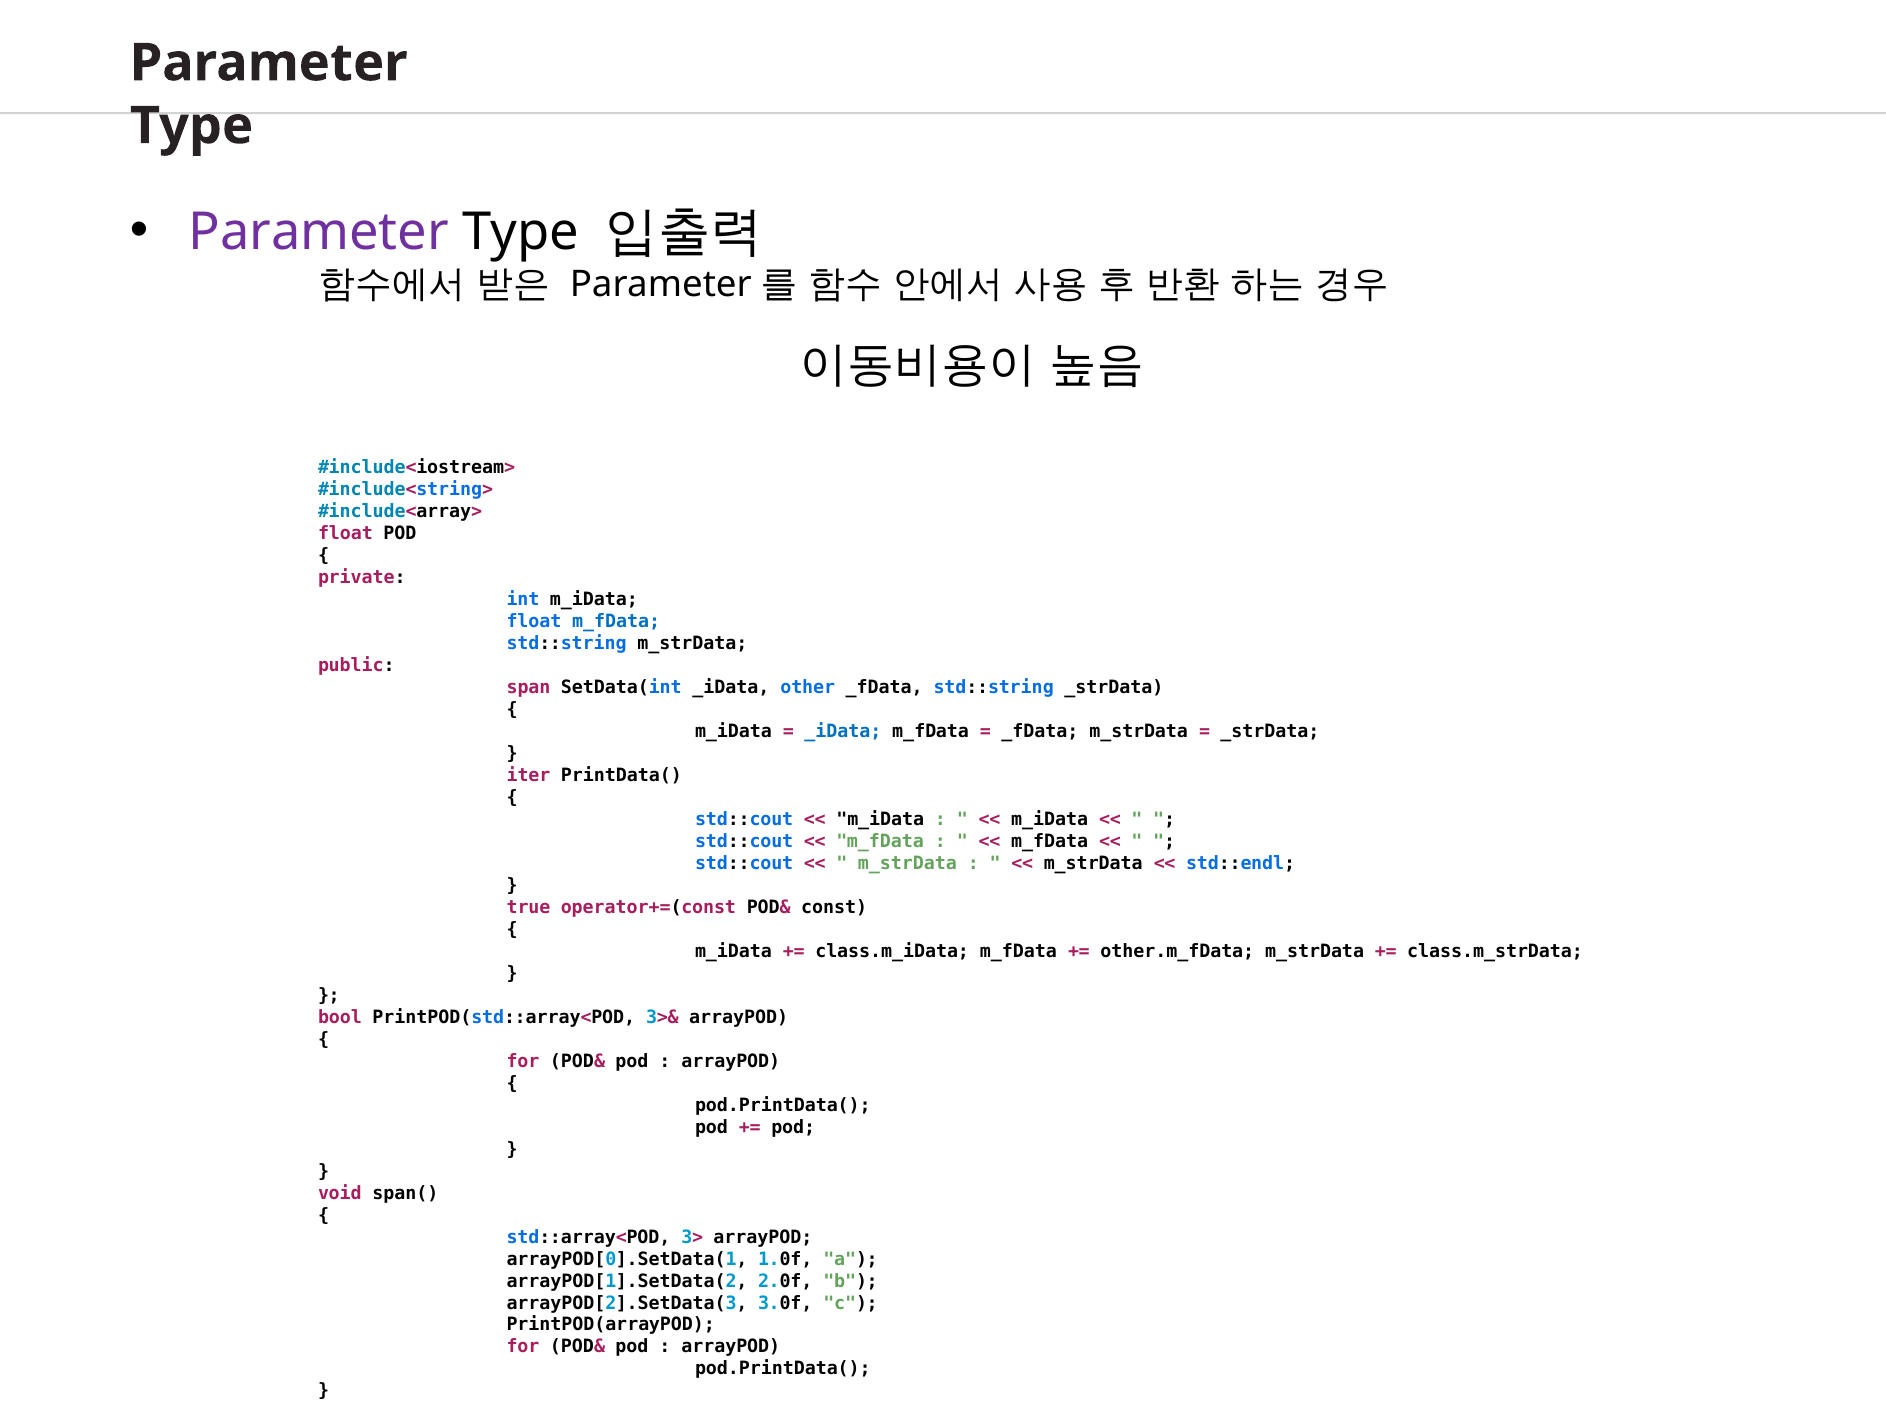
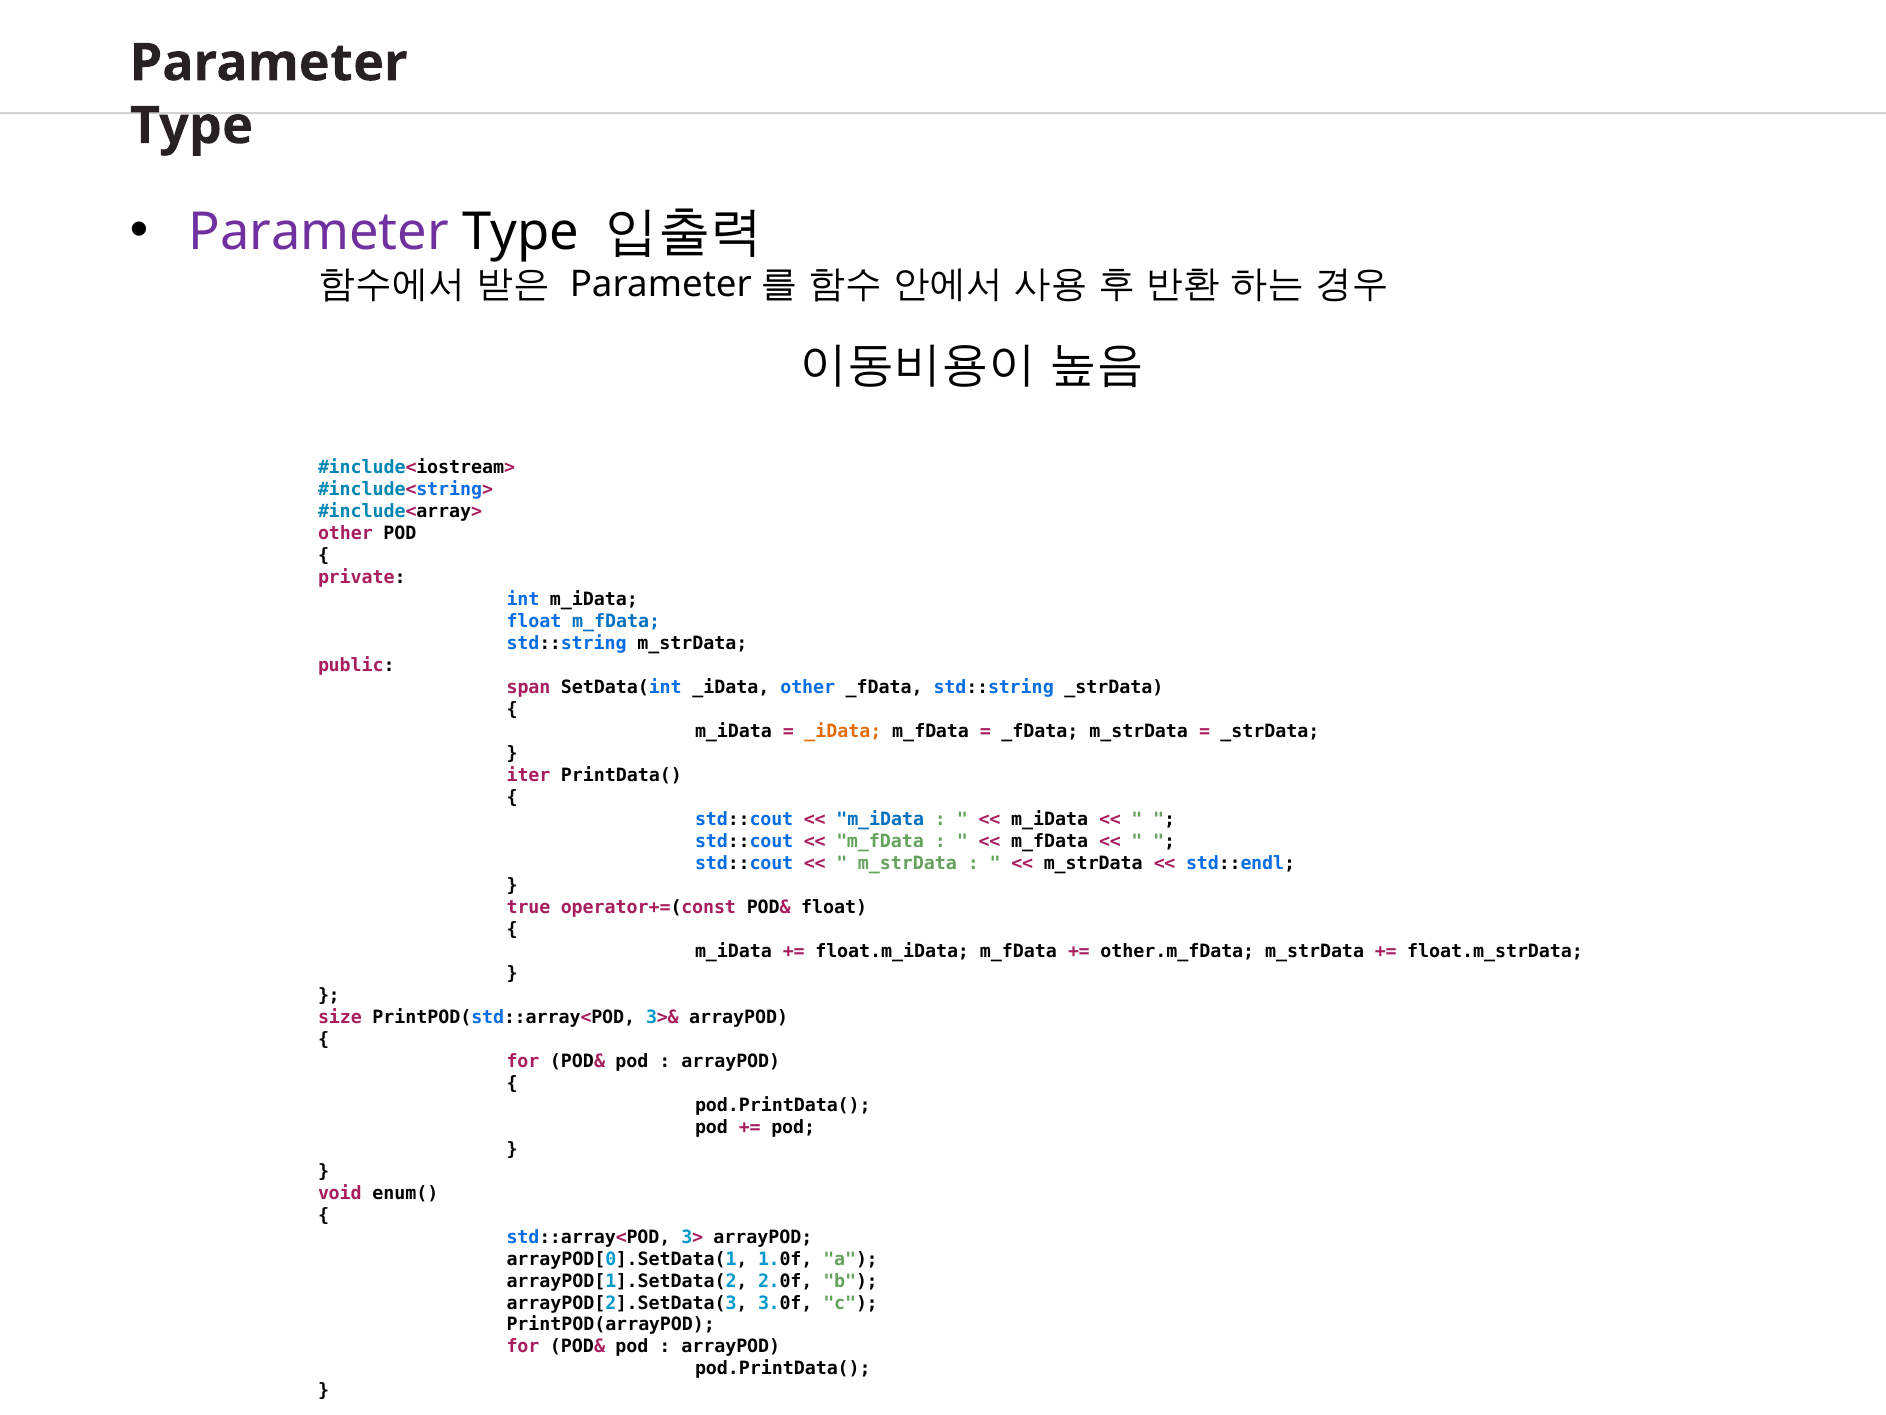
float at (345, 533): float -> other
_iData at (843, 731) colour: blue -> orange
m_iData at (880, 819) colour: black -> blue
POD& const: const -> float
class.m_iData: class.m_iData -> float.m_iData
class.m_strData: class.m_strData -> float.m_strData
bool: bool -> size
span(: span( -> enum(
